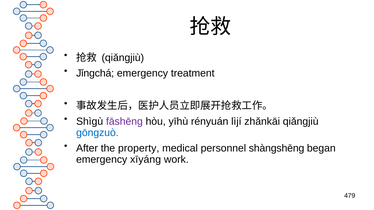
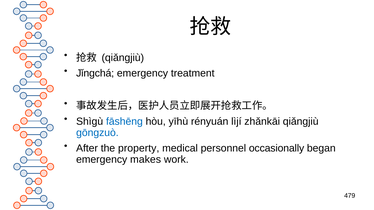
fāshēng colour: purple -> blue
shàngshēng: shàngshēng -> occasionally
xīyáng: xīyáng -> makes
